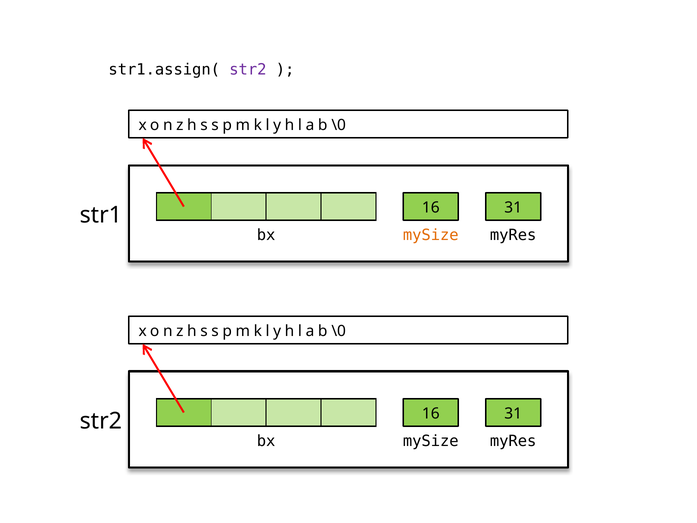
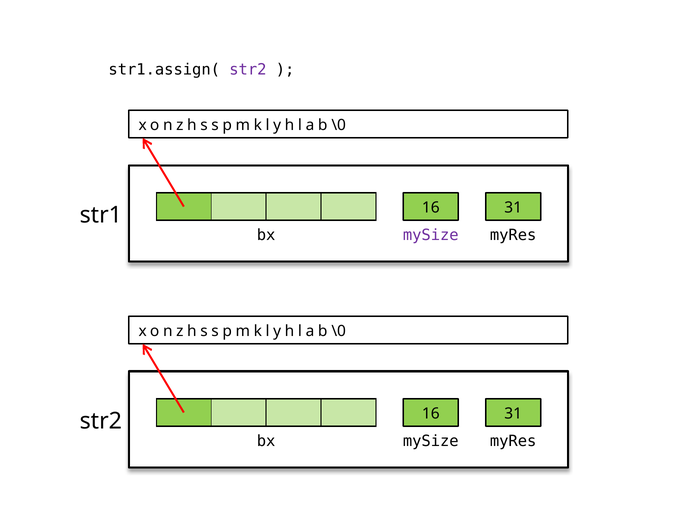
mySize at (431, 235) colour: orange -> purple
